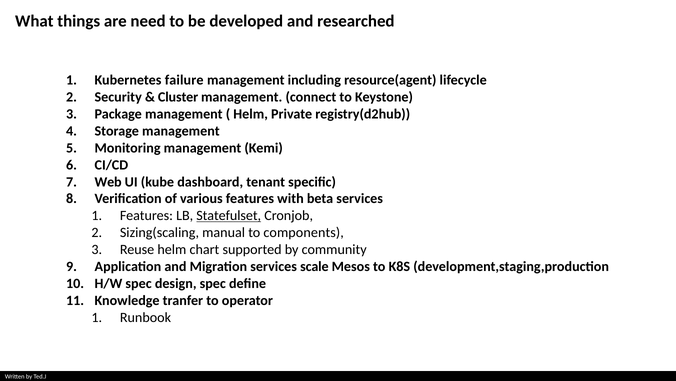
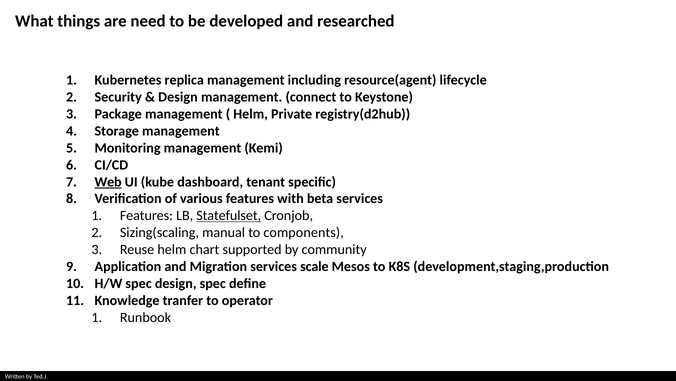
failure: failure -> replica
Cluster at (178, 97): Cluster -> Design
Web underline: none -> present
